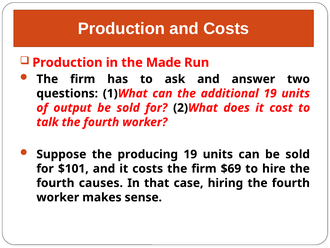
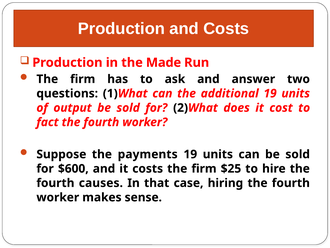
talk: talk -> fact
producing: producing -> payments
$101: $101 -> $600
$69: $69 -> $25
